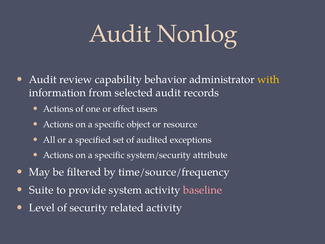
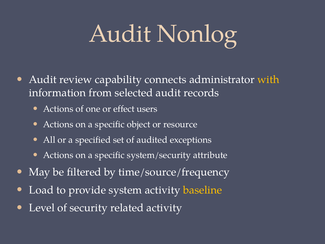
behavior: behavior -> connects
Suite: Suite -> Load
baseline colour: pink -> yellow
